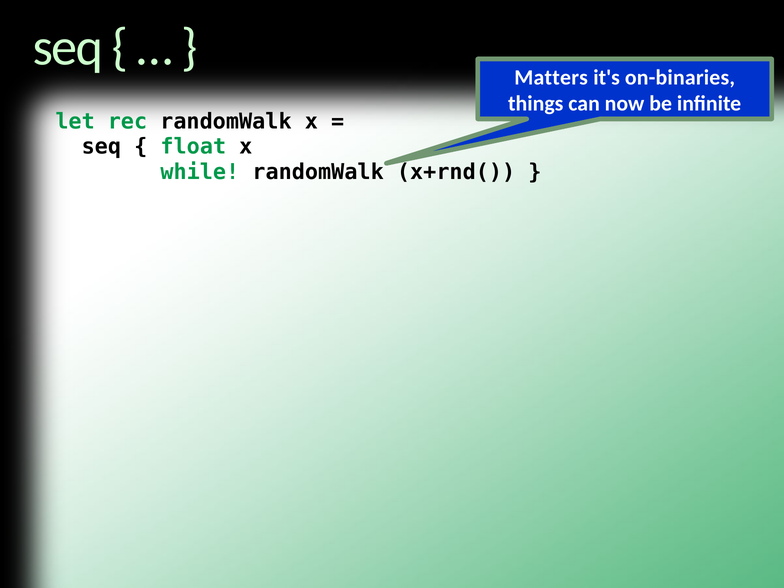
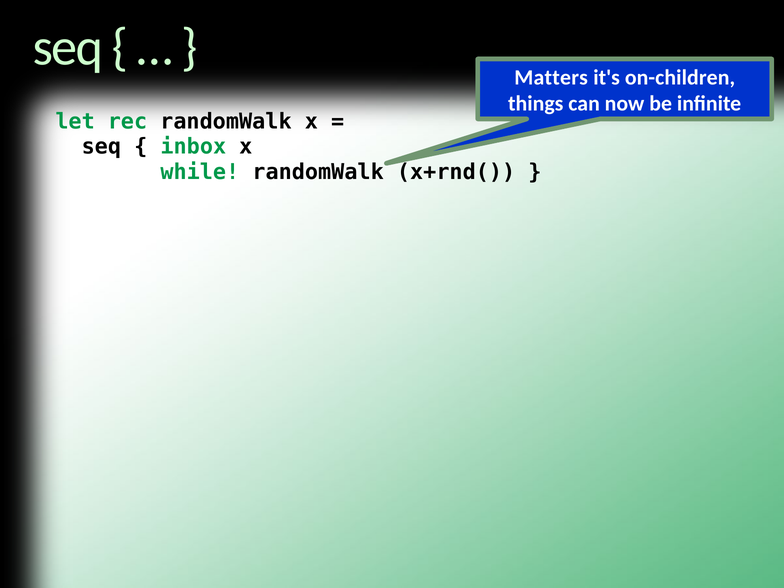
on-binaries: on-binaries -> on-children
float: float -> inbox
